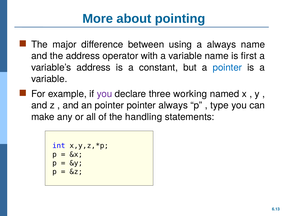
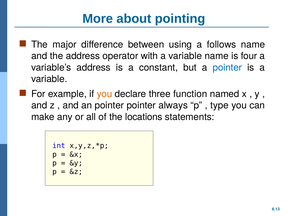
a always: always -> follows
first: first -> four
you at (104, 94) colour: purple -> orange
working: working -> function
handling: handling -> locations
